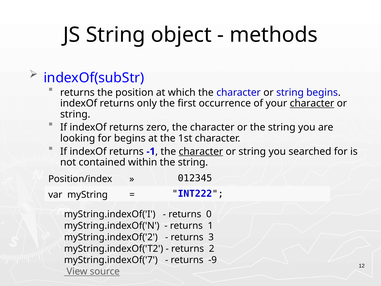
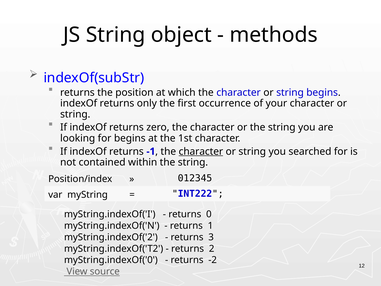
character at (312, 103) underline: present -> none
myString.indexOf('7: myString.indexOf('7 -> myString.indexOf('0
-9: -9 -> -2
